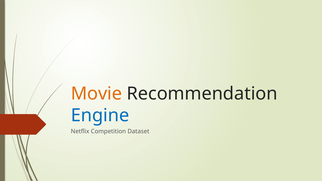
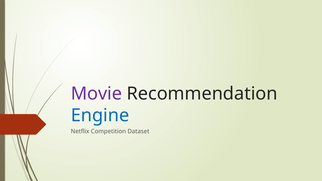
Movie colour: orange -> purple
